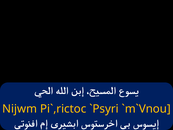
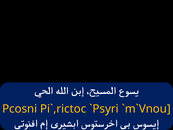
Nijwm: Nijwm -> Pcosni
